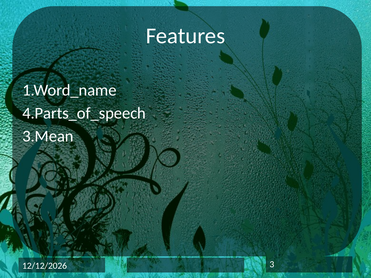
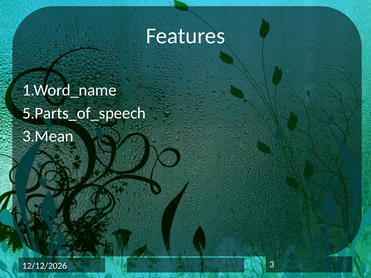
4.Parts_of_speech: 4.Parts_of_speech -> 5.Parts_of_speech
